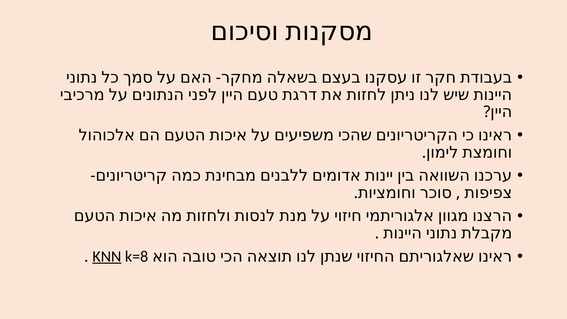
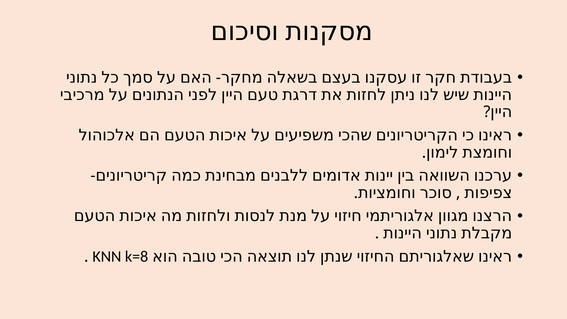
KNN underline: present -> none
